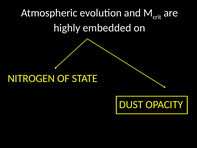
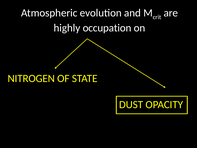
embedded: embedded -> occupation
